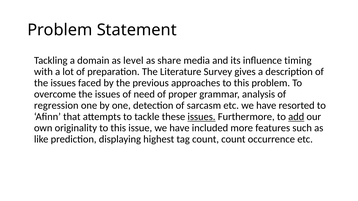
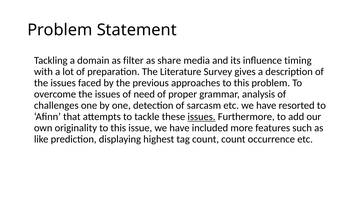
level: level -> filter
regression: regression -> challenges
add underline: present -> none
